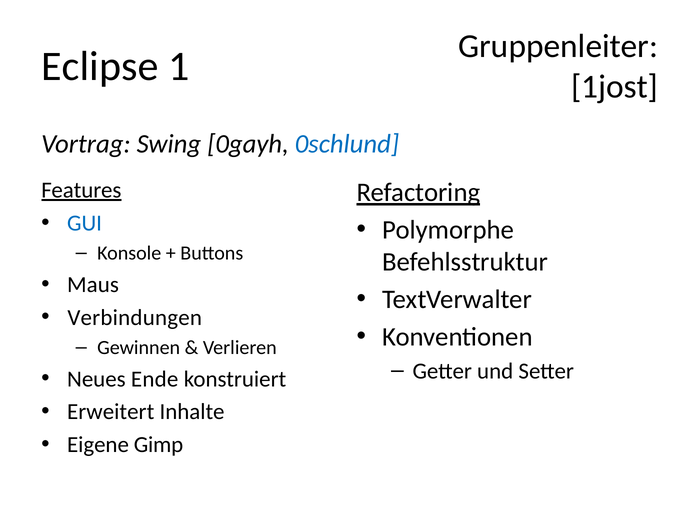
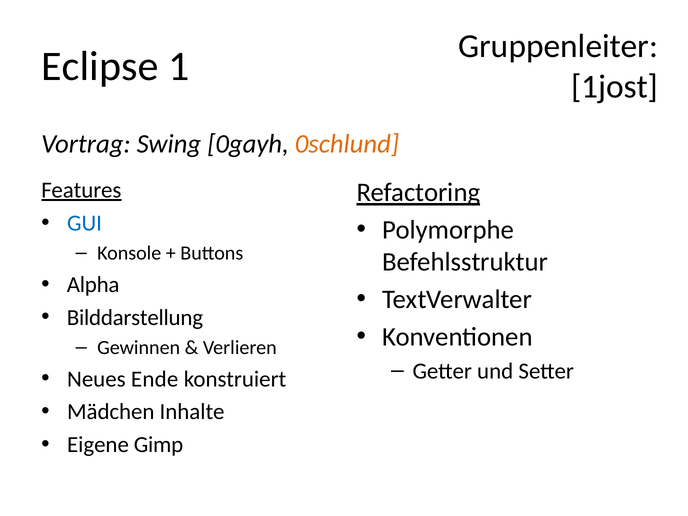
0schlund colour: blue -> orange
Maus: Maus -> Alpha
Verbindungen: Verbindungen -> Bilddarstellung
Erweitert: Erweitert -> Mädchen
